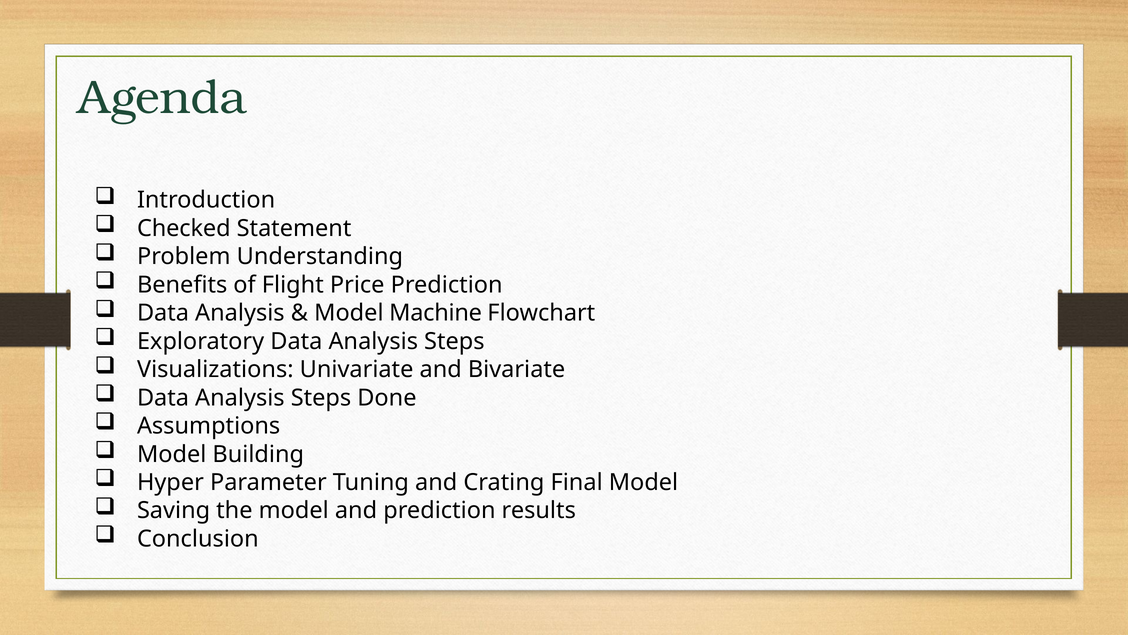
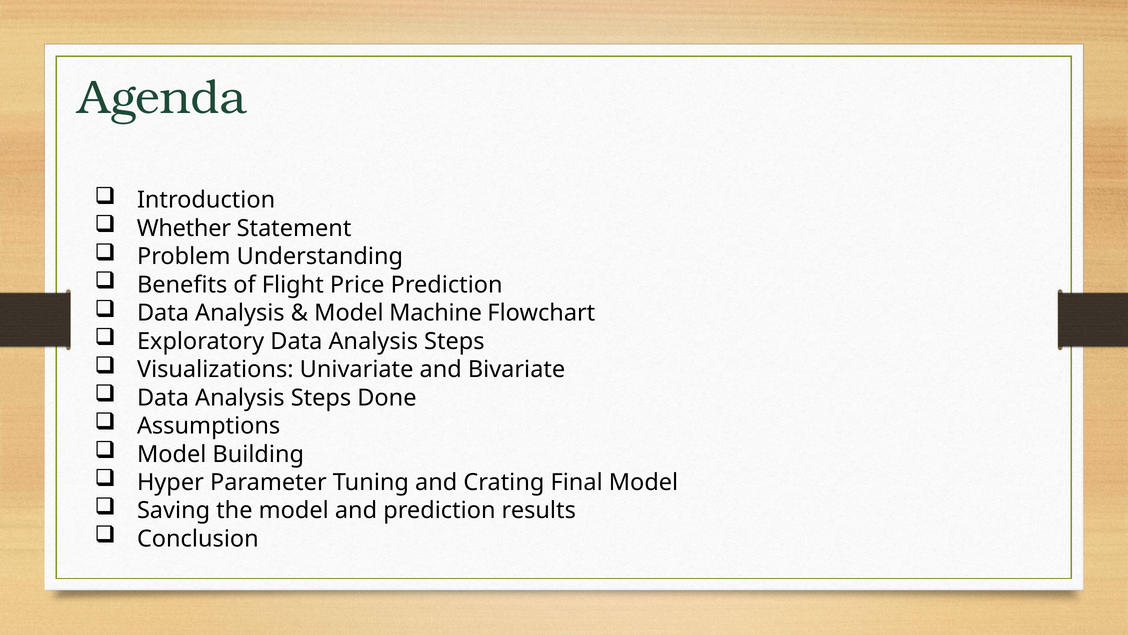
Checked: Checked -> Whether
